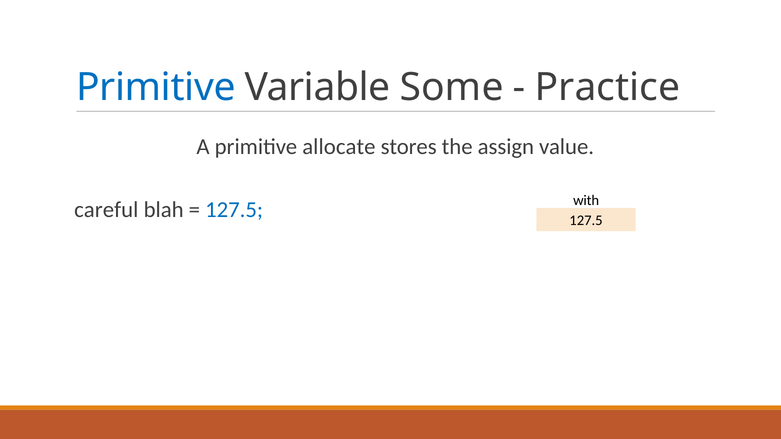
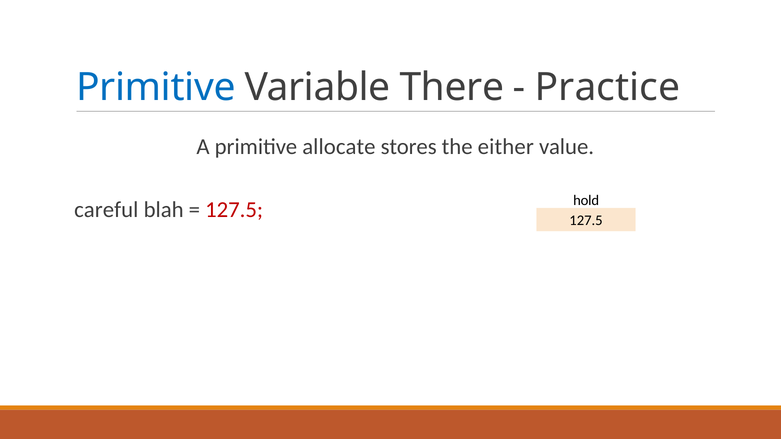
Some: Some -> There
assign: assign -> either
with: with -> hold
127.5 at (234, 210) colour: blue -> red
